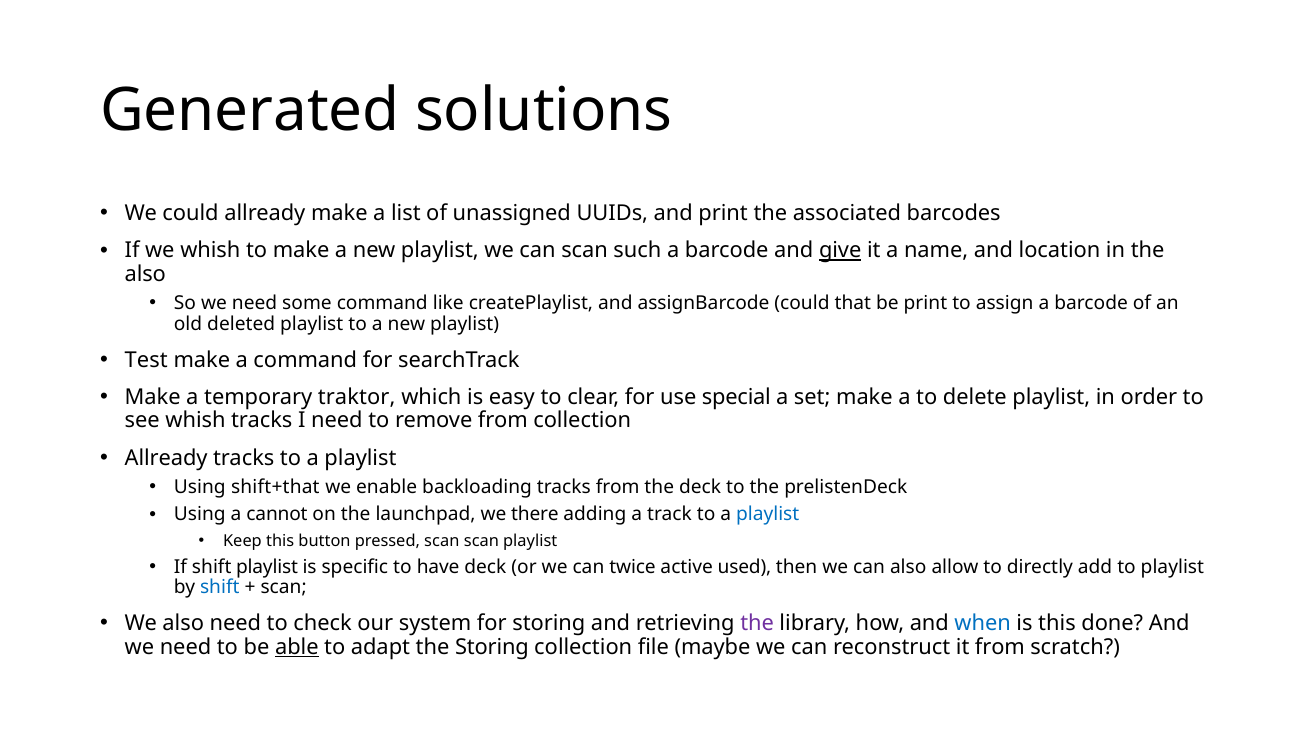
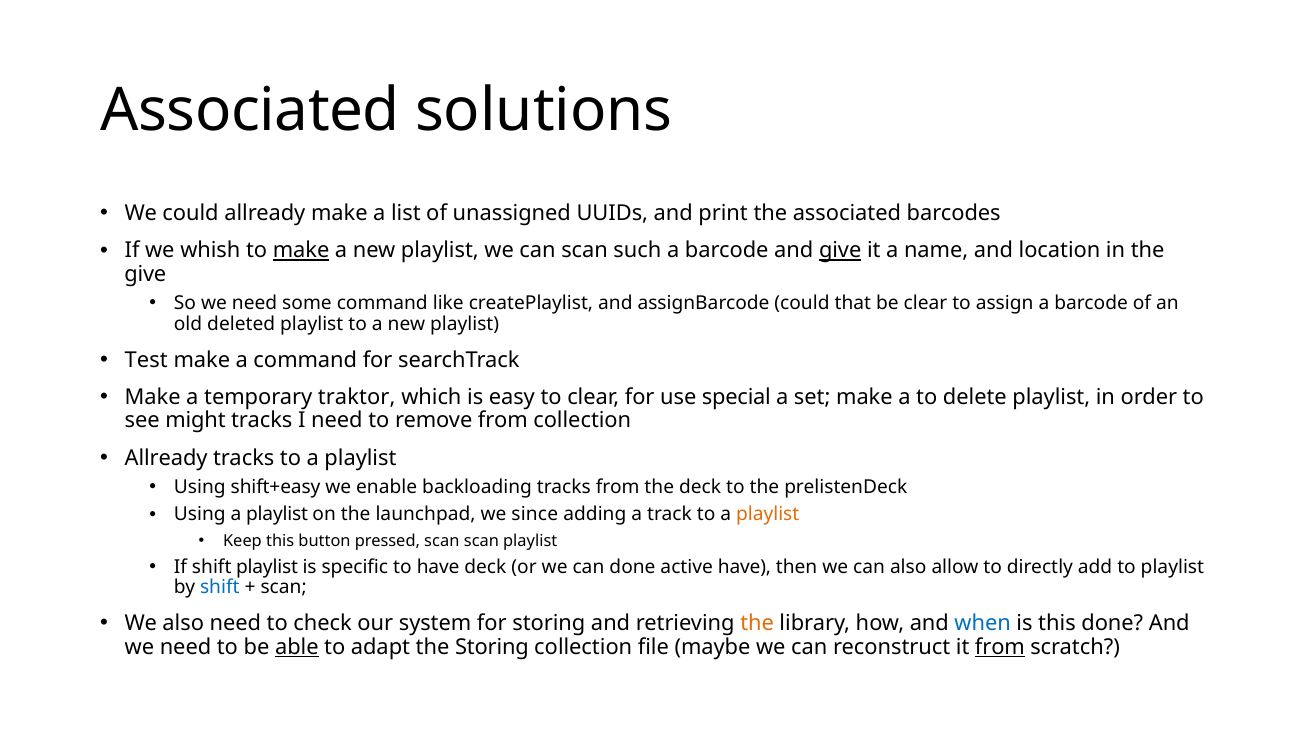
Generated at (250, 110): Generated -> Associated
make at (301, 250) underline: none -> present
also at (145, 274): also -> give
be print: print -> clear
see whish: whish -> might
shift+that: shift+that -> shift+easy
Using a cannot: cannot -> playlist
there: there -> since
playlist at (768, 514) colour: blue -> orange
can twice: twice -> done
active used: used -> have
the at (757, 623) colour: purple -> orange
from at (1000, 647) underline: none -> present
